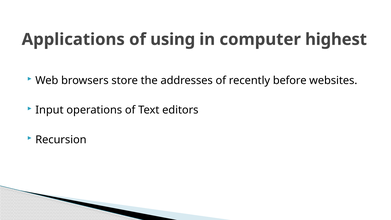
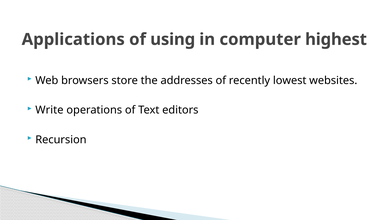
before: before -> lowest
Input: Input -> Write
